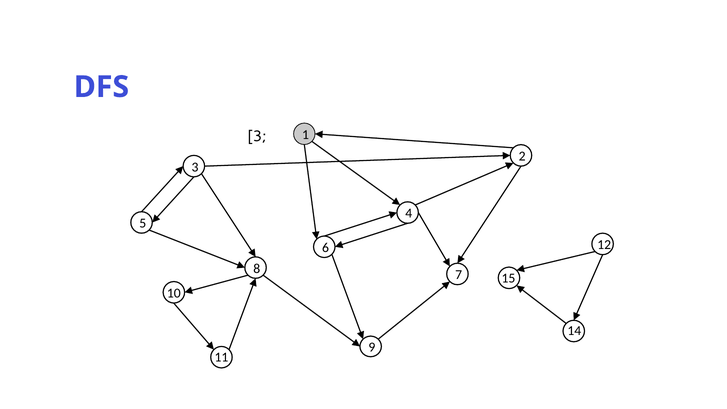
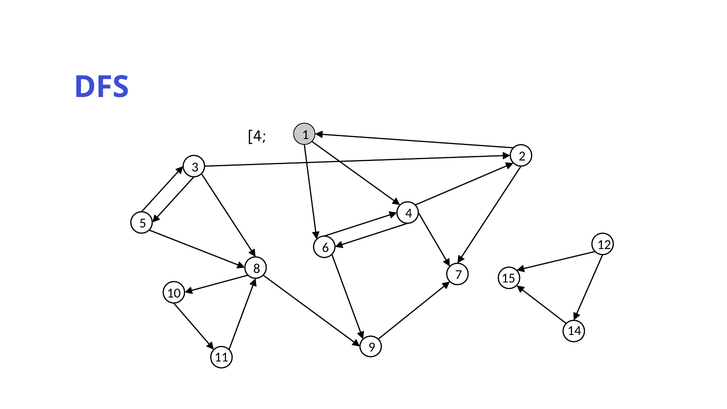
3 at (257, 136): 3 -> 4
